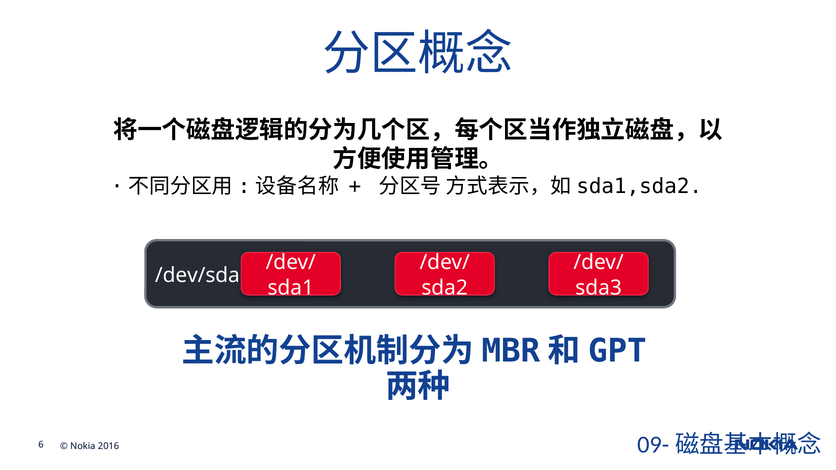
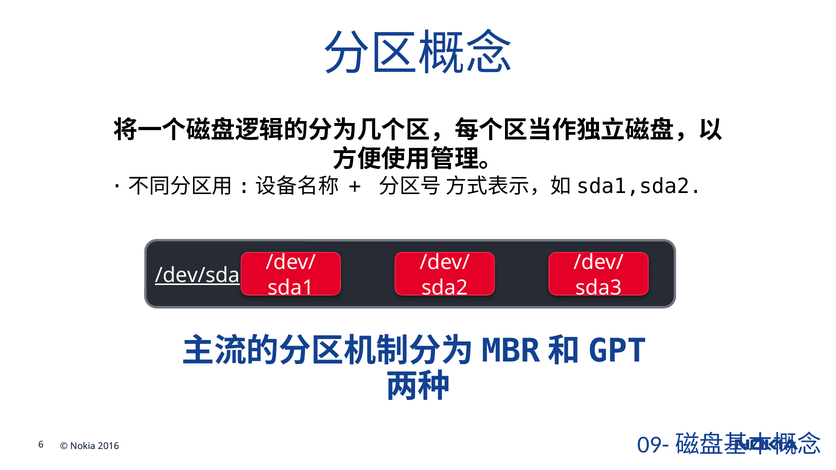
/dev/sda underline: none -> present
